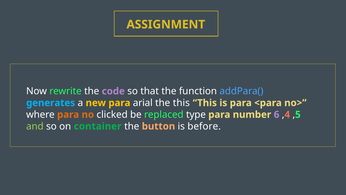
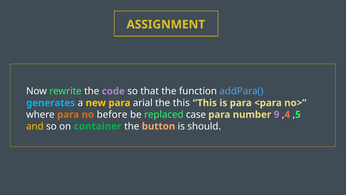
clicked: clicked -> before
type: type -> case
6: 6 -> 9
and colour: light green -> yellow
before: before -> should
